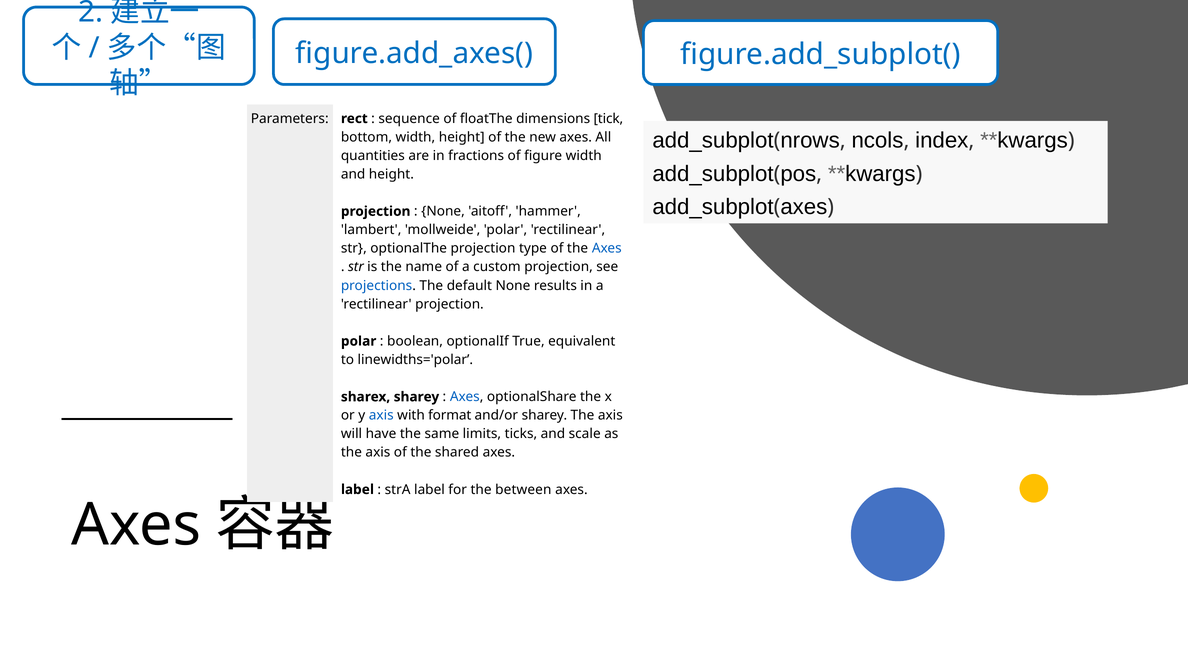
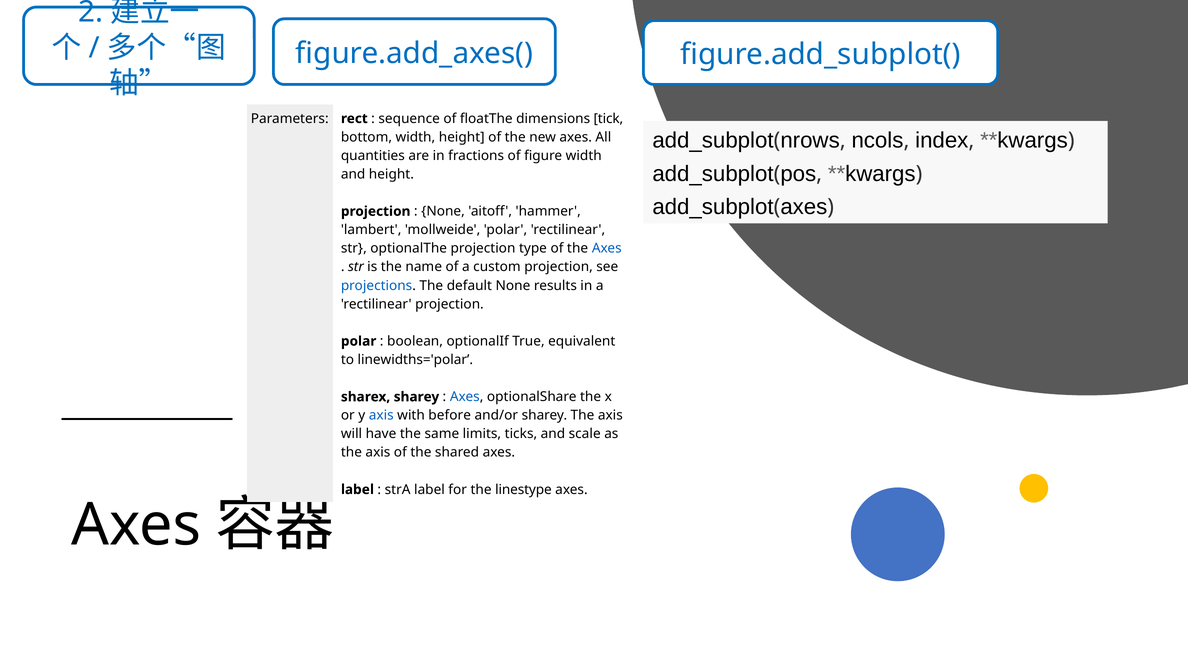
format: format -> before
between: between -> linestype
